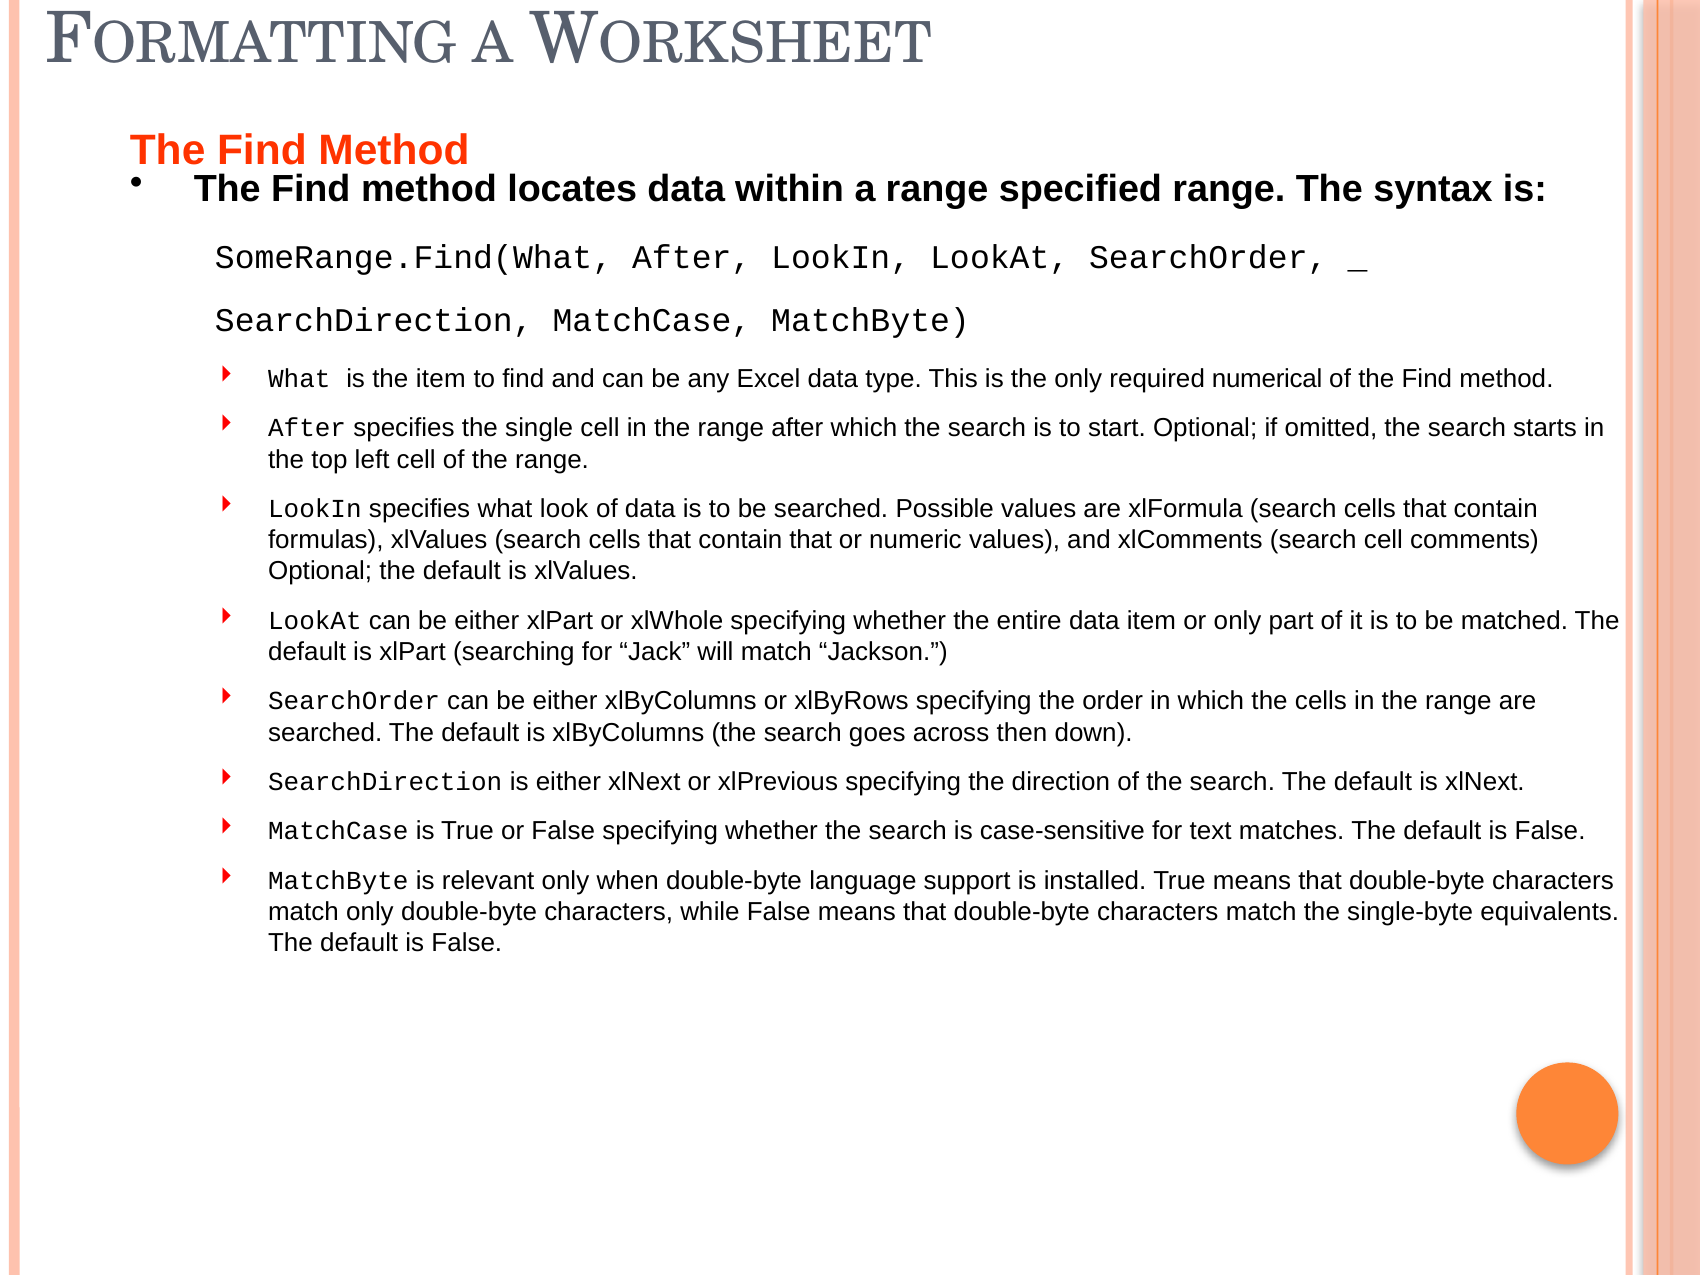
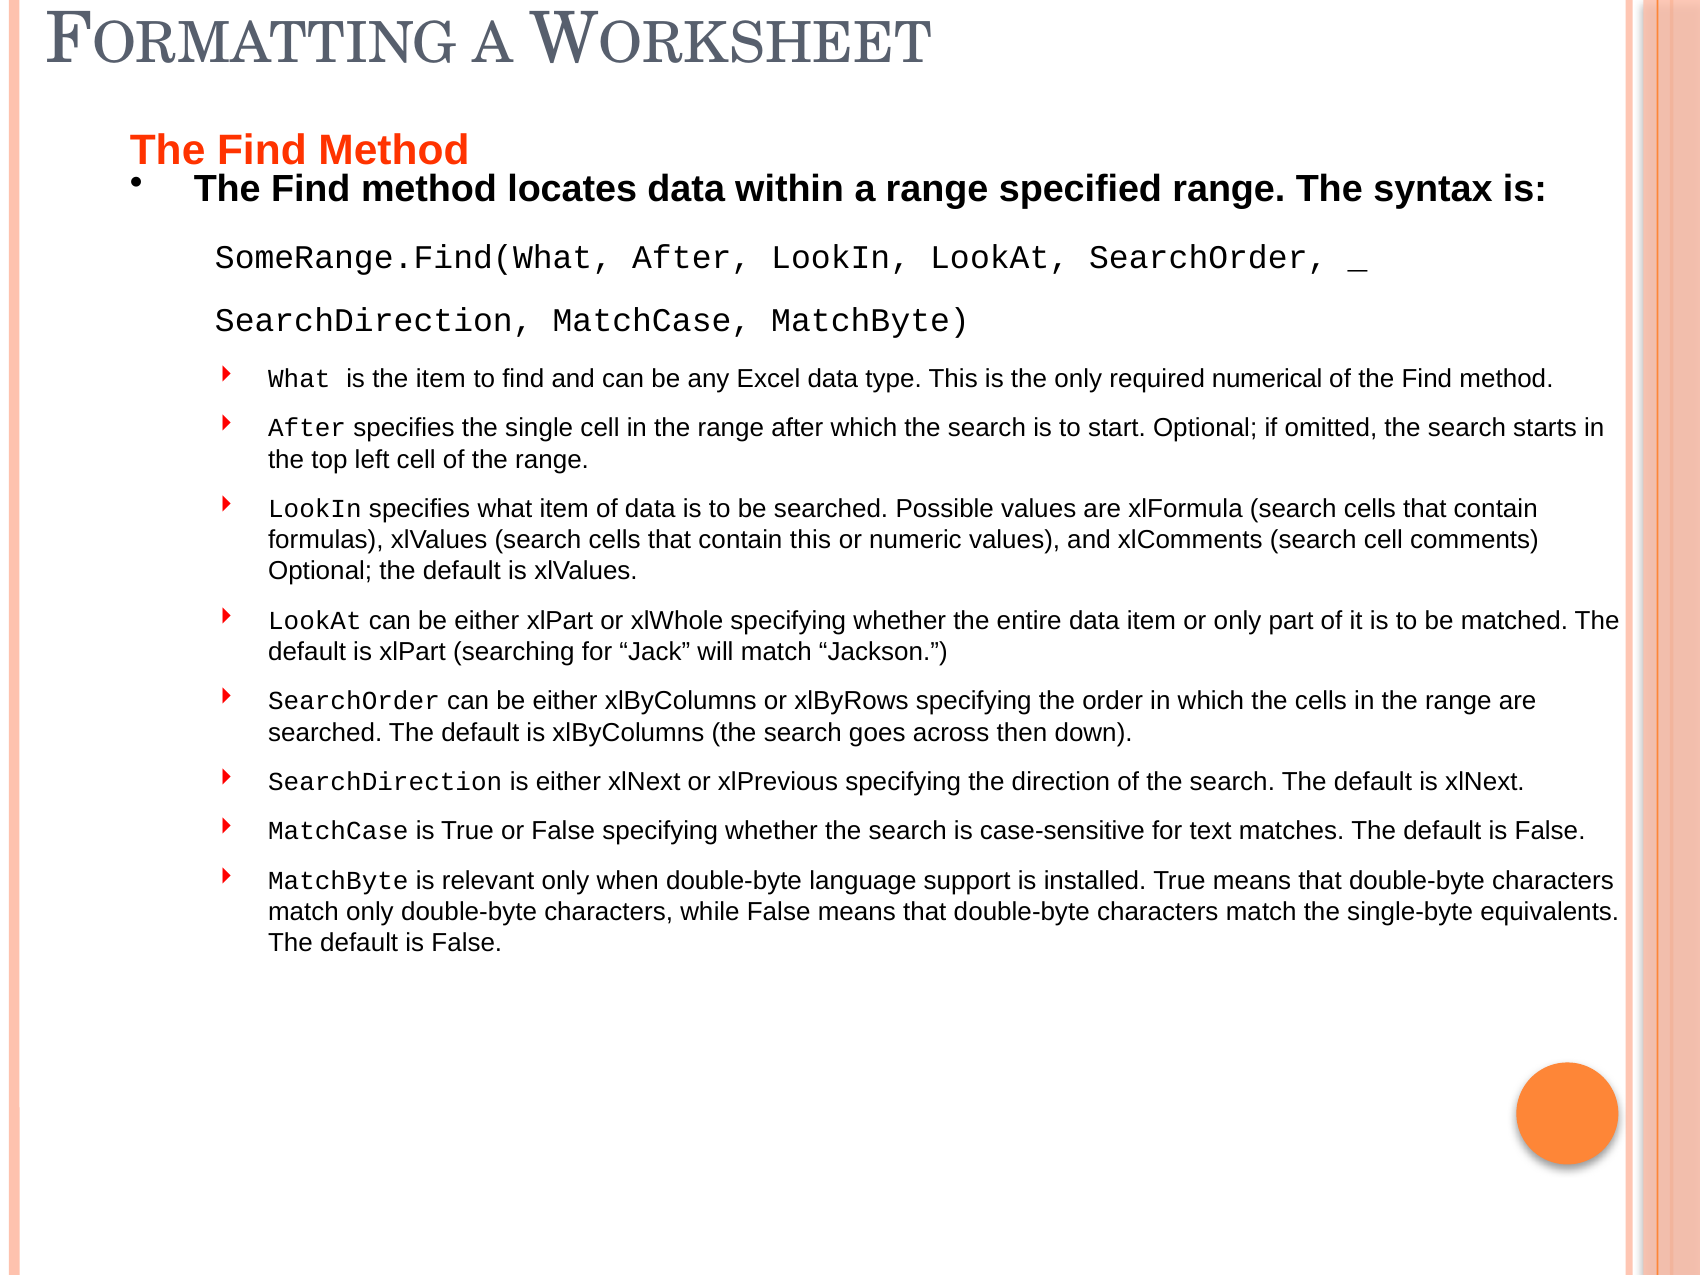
what look: look -> item
contain that: that -> this
